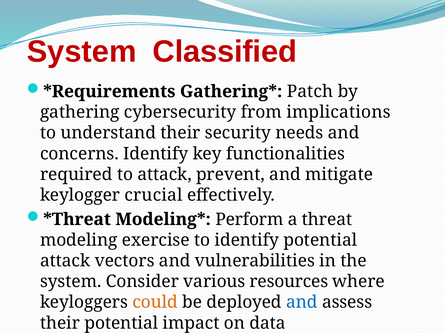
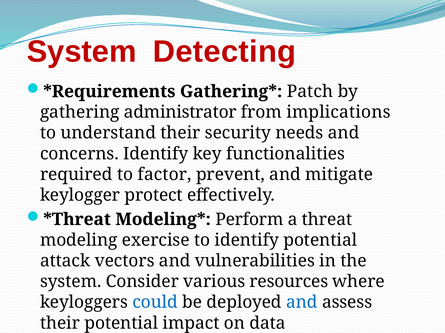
Classified: Classified -> Detecting
cybersecurity: cybersecurity -> administrator
to attack: attack -> factor
crucial: crucial -> protect
could colour: orange -> blue
